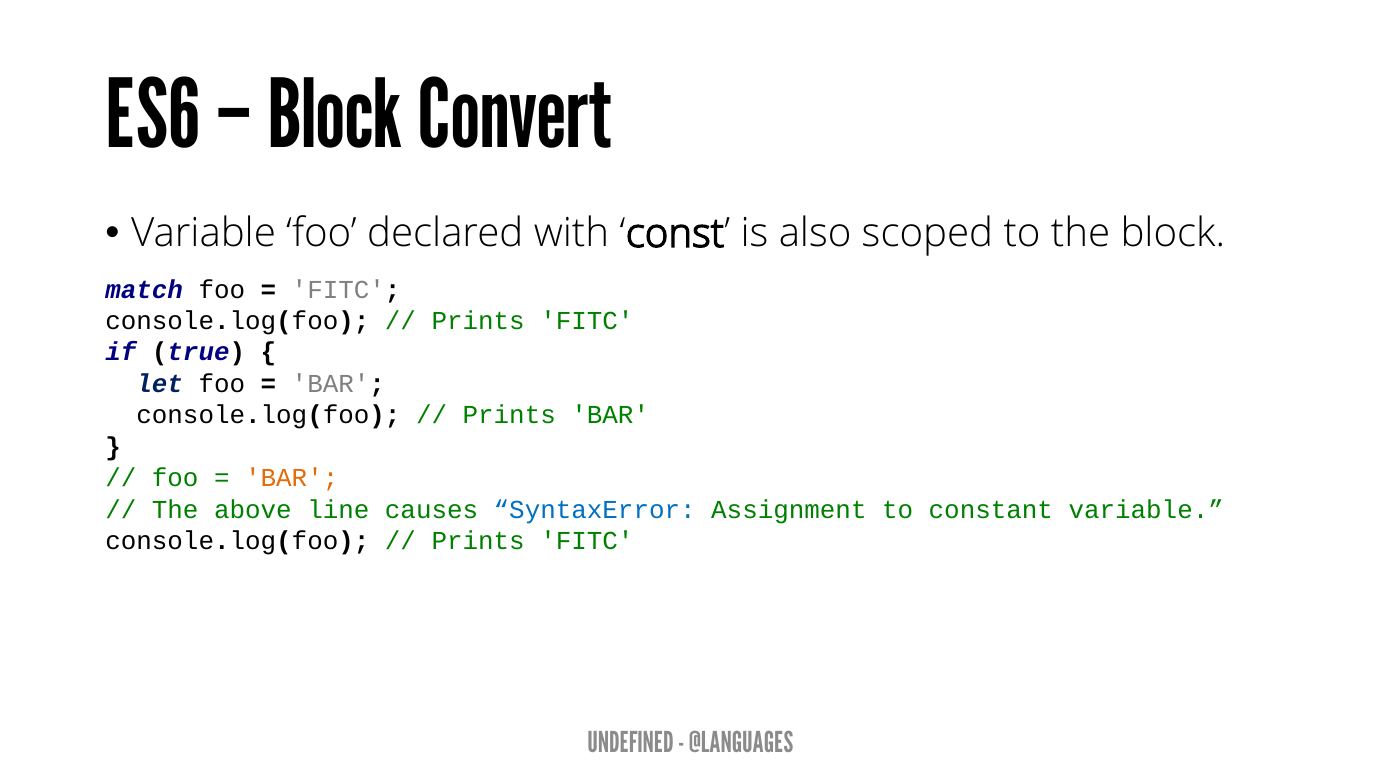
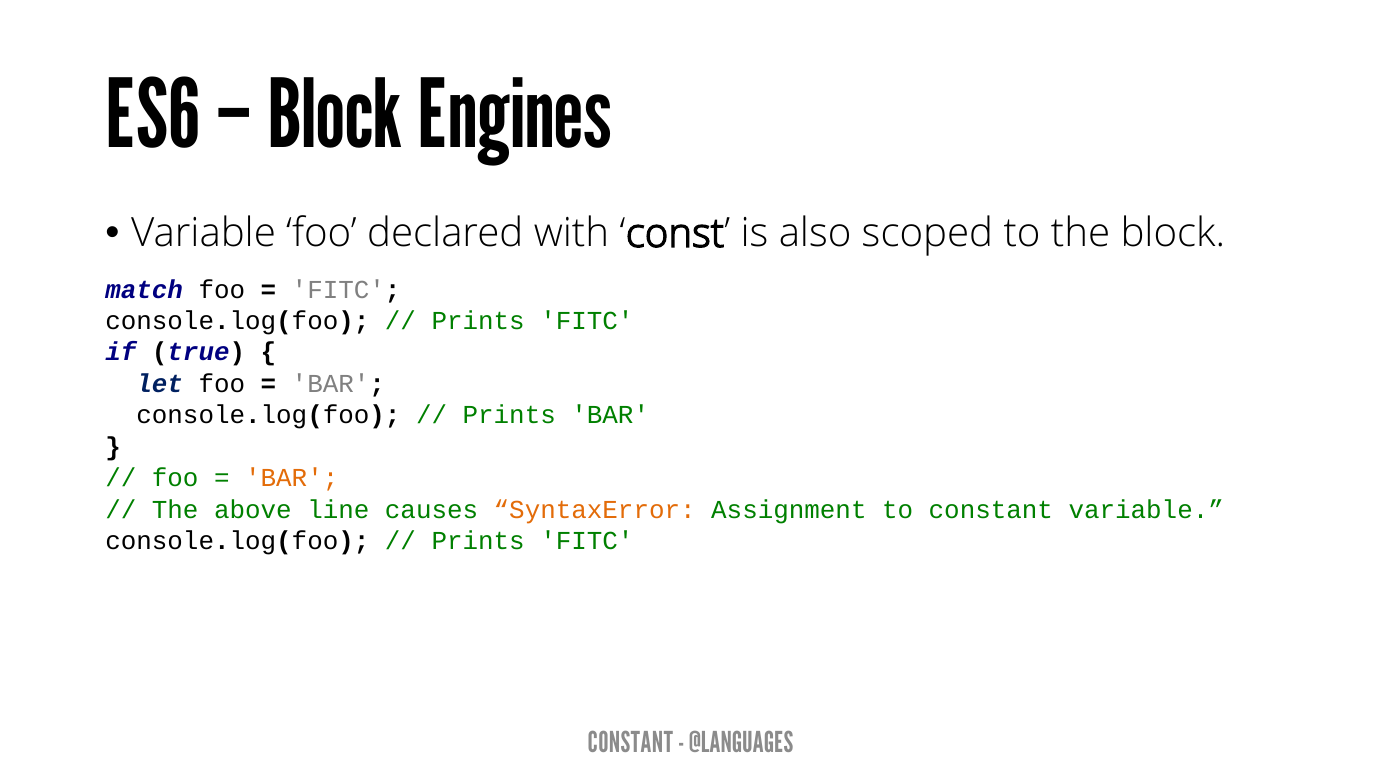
Convert: Convert -> Engines
SyntaxError colour: blue -> orange
UNDEFINED at (631, 743): UNDEFINED -> CONSTANT
